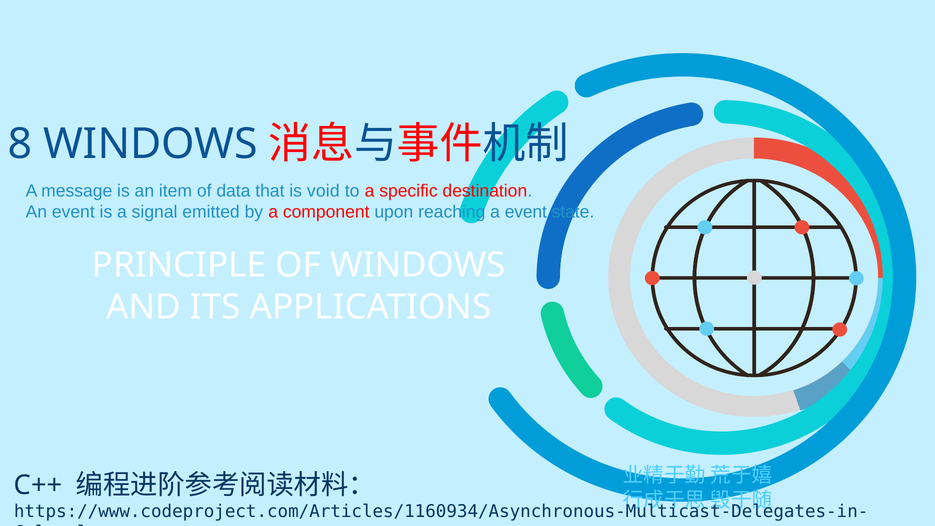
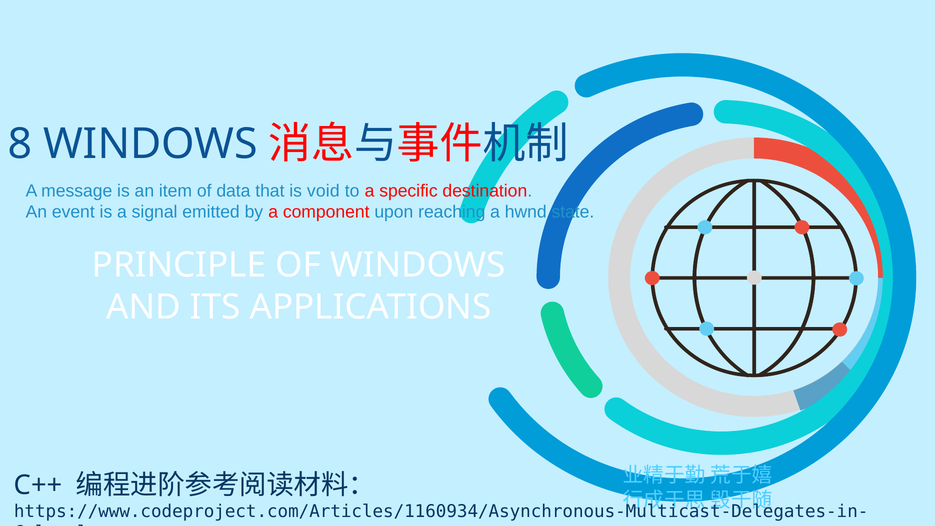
a event: event -> hwnd
